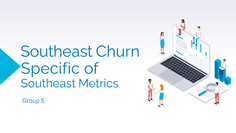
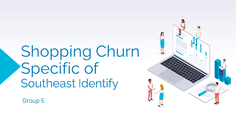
Southeast at (57, 51): Southeast -> Shopping
Metrics: Metrics -> Identify
